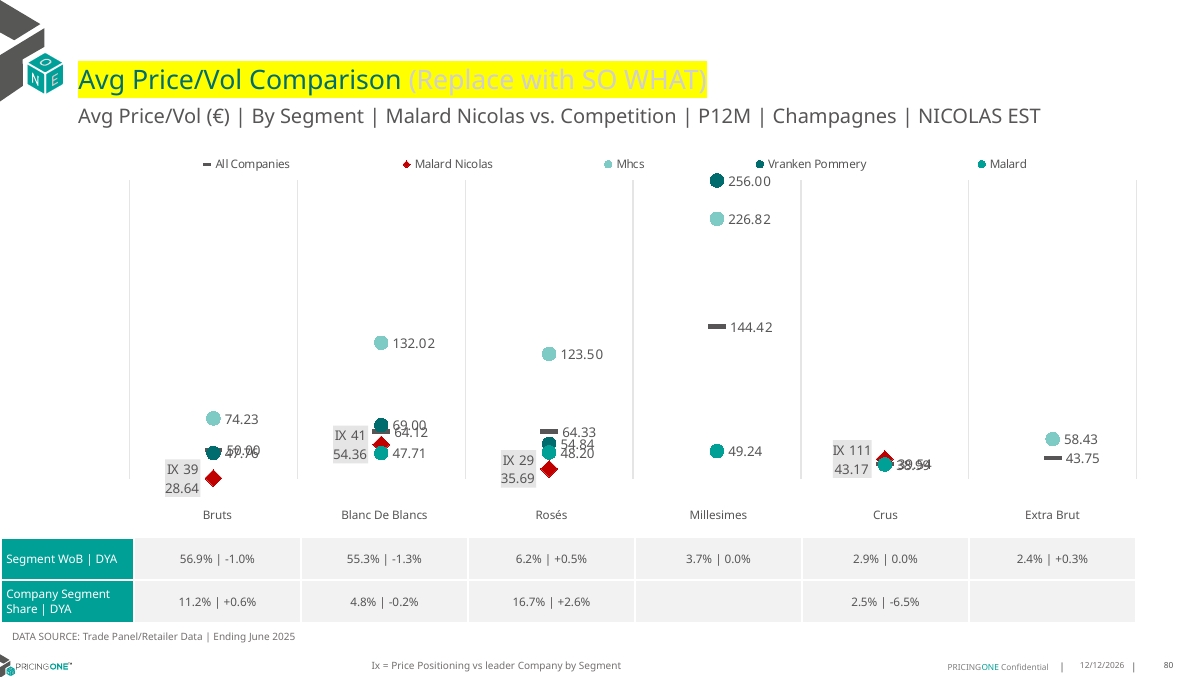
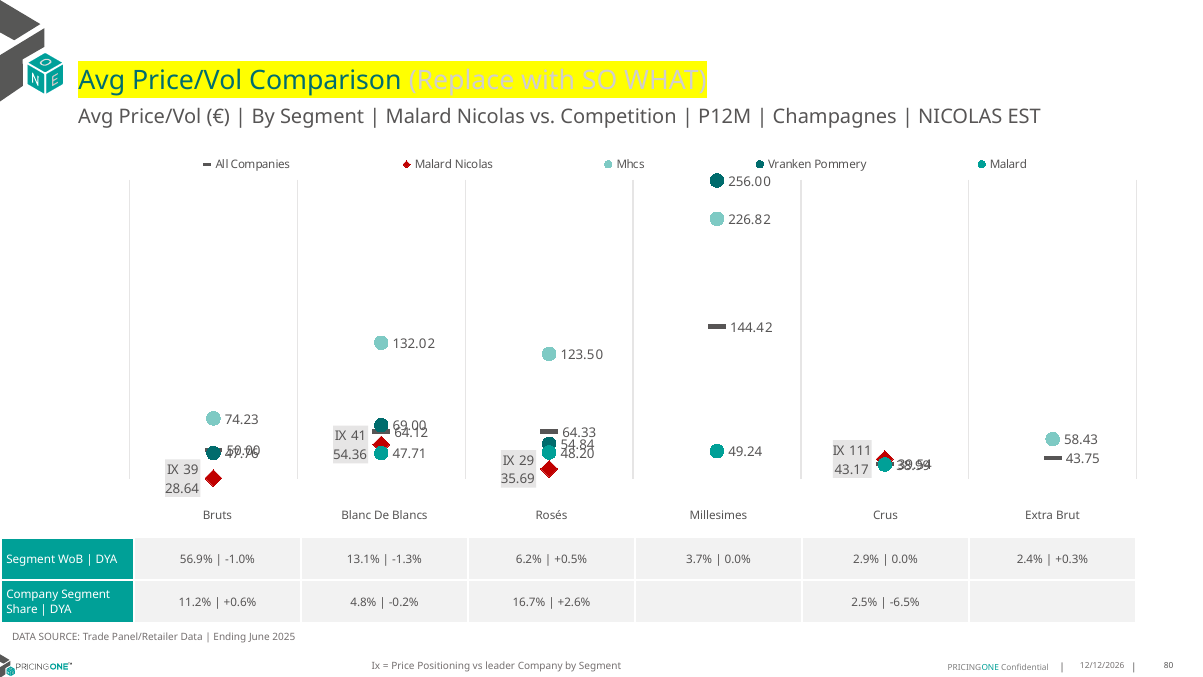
55.3%: 55.3% -> 13.1%
